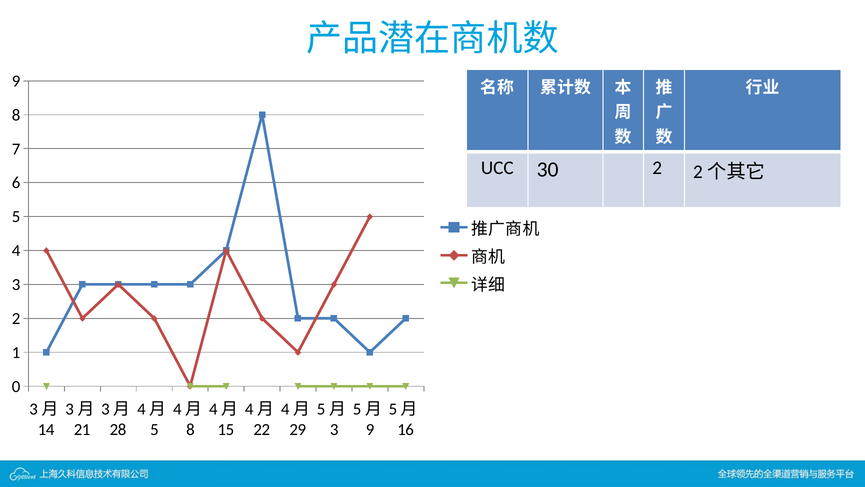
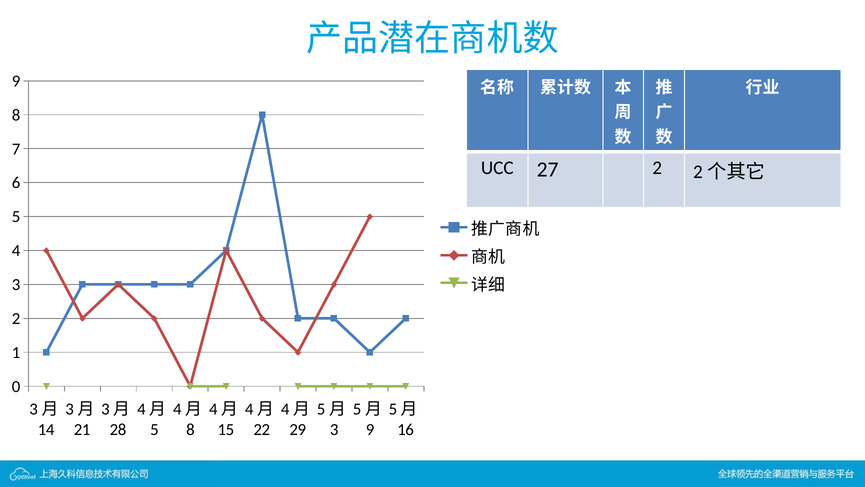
30: 30 -> 27
